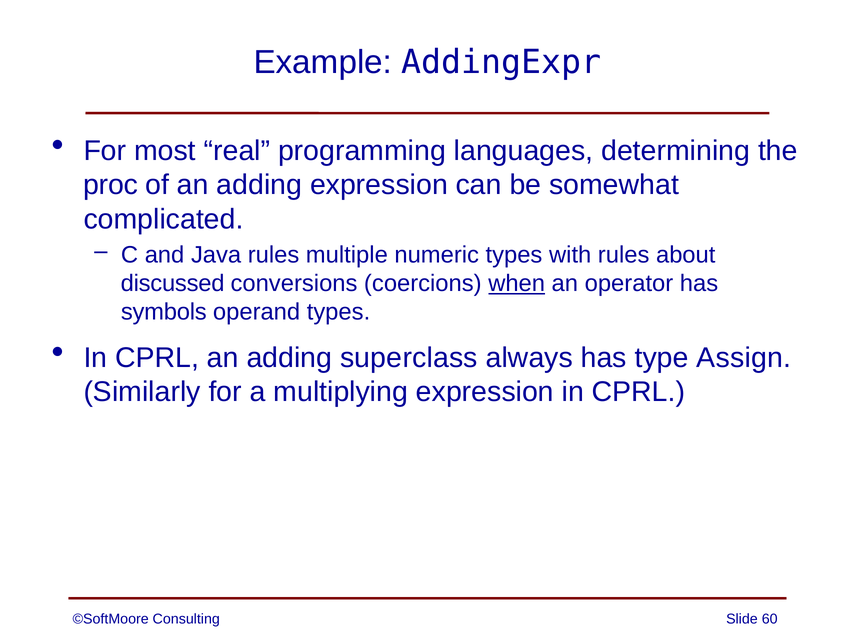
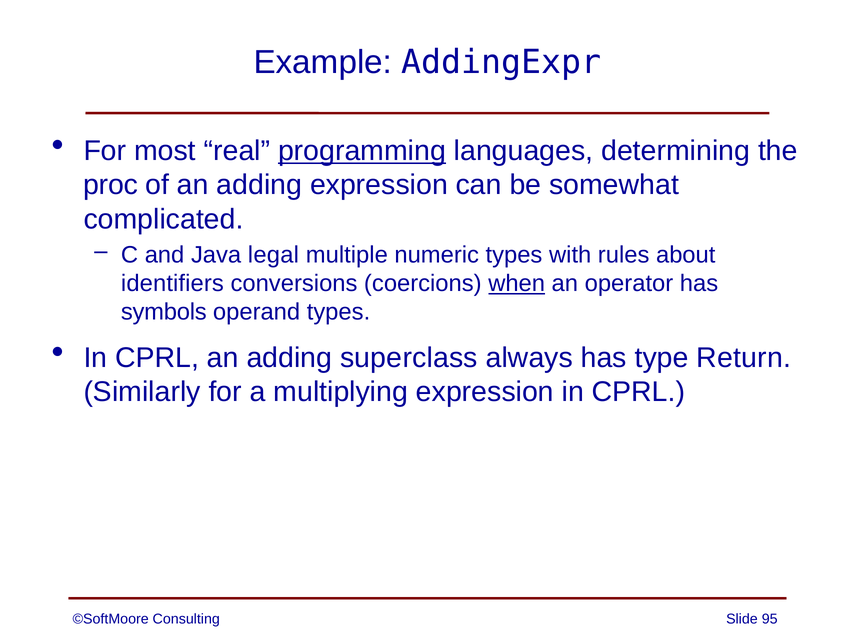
programming underline: none -> present
Java rules: rules -> legal
discussed: discussed -> identifiers
Assign: Assign -> Return
60: 60 -> 95
